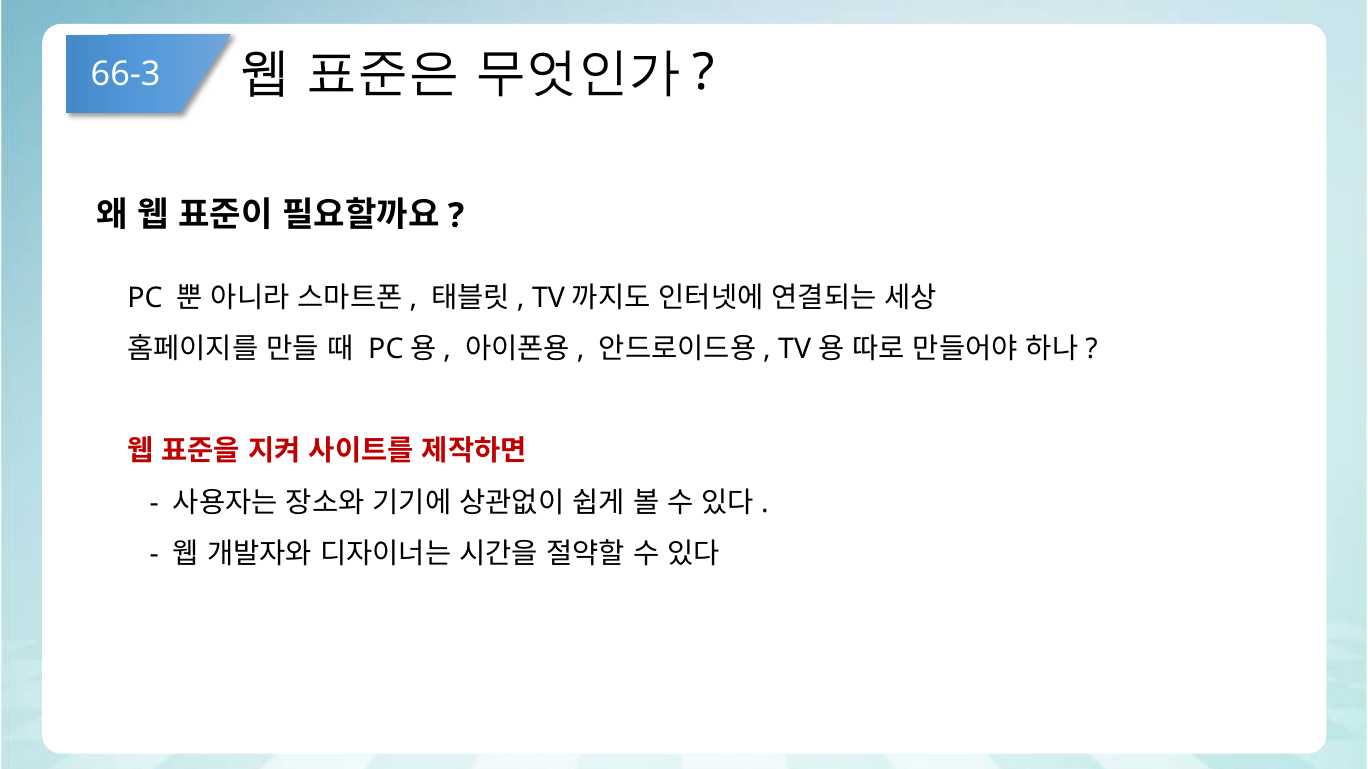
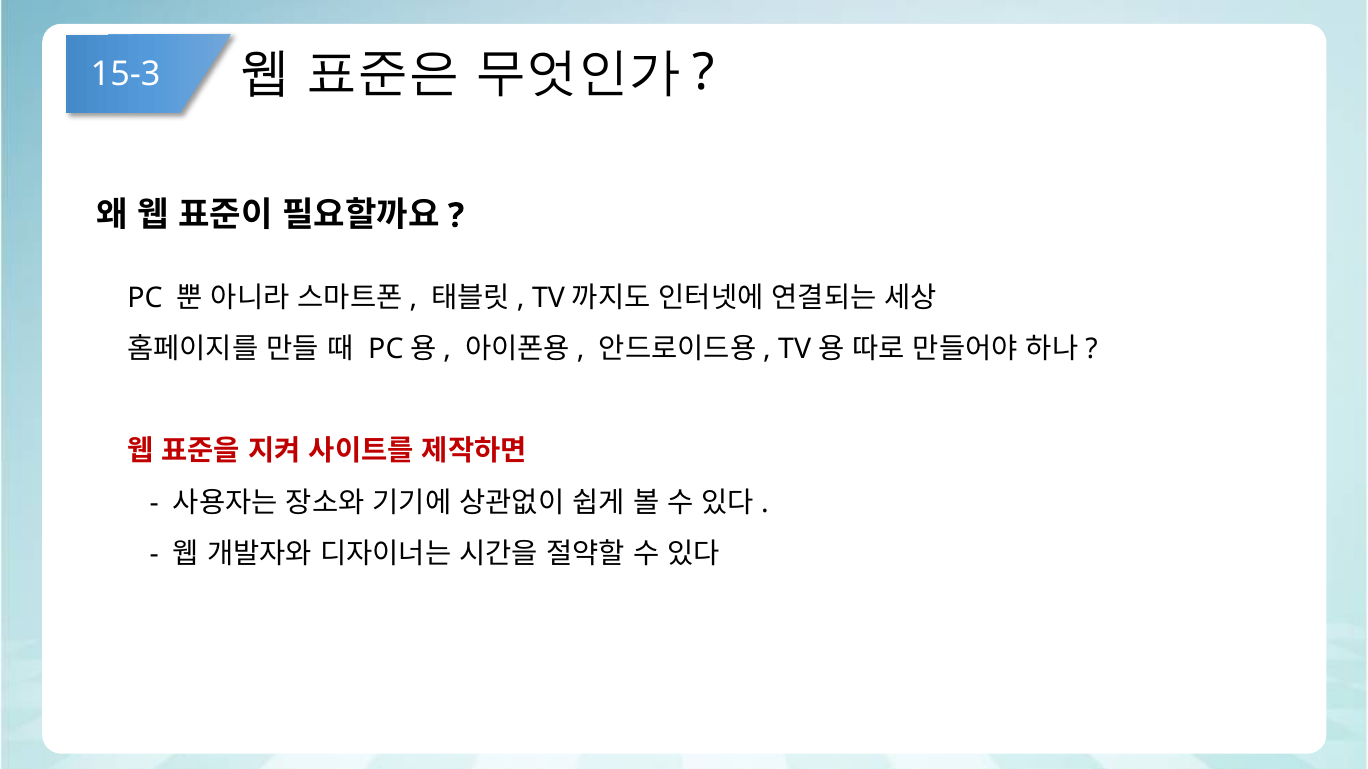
66-3: 66-3 -> 15-3
